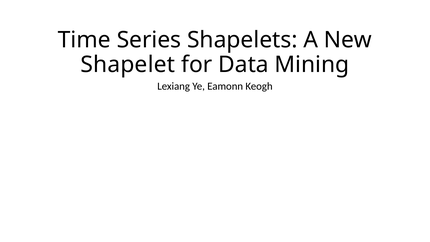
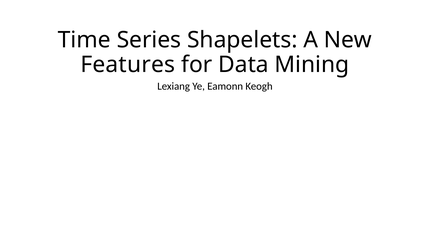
Shapelet: Shapelet -> Features
